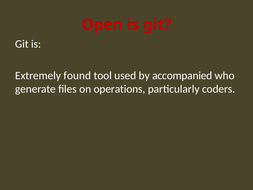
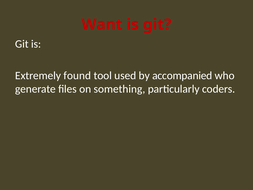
Open: Open -> Want
operations: operations -> something
